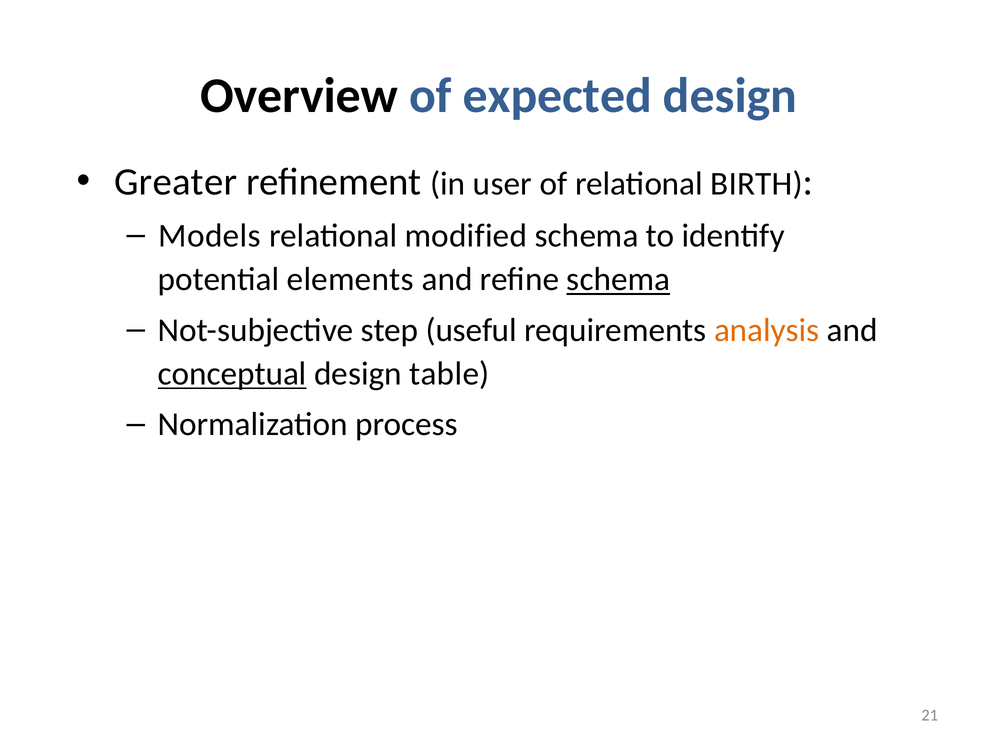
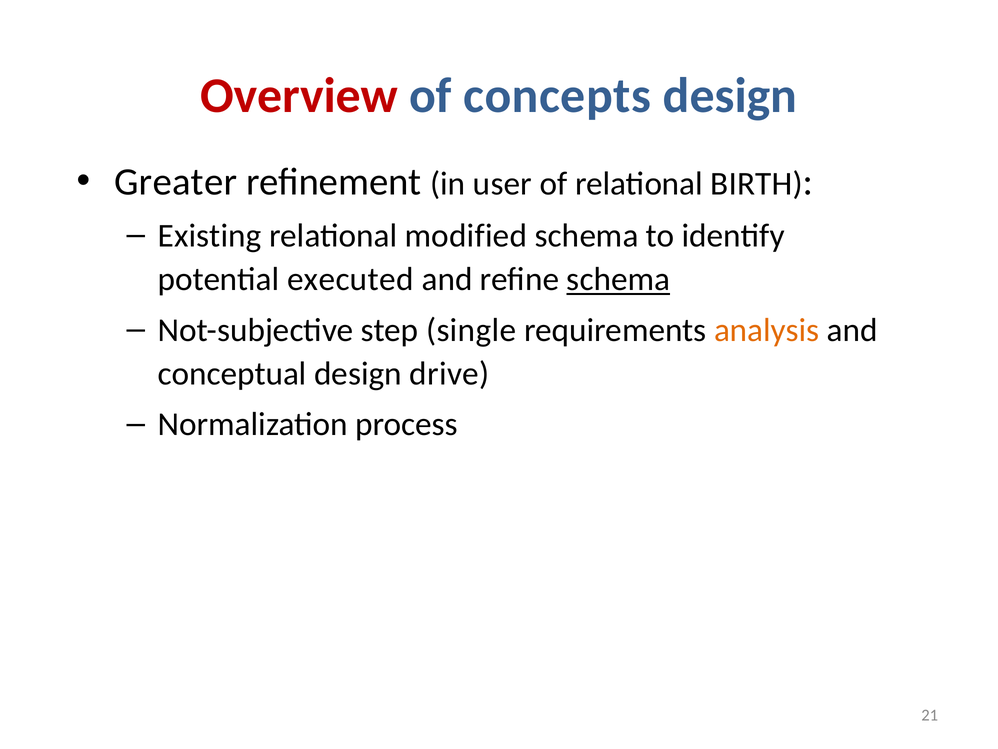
Overview colour: black -> red
expected: expected -> concepts
Models: Models -> Existing
elements: elements -> executed
useful: useful -> single
conceptual underline: present -> none
table: table -> drive
